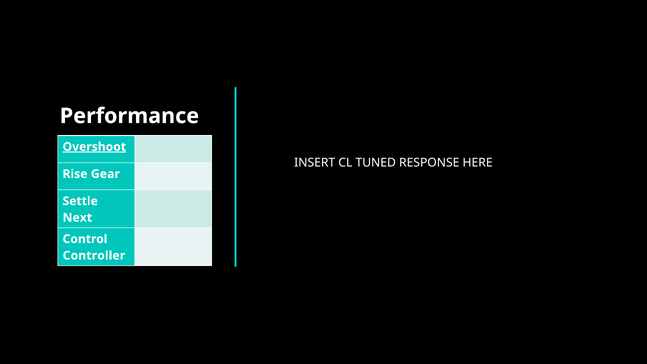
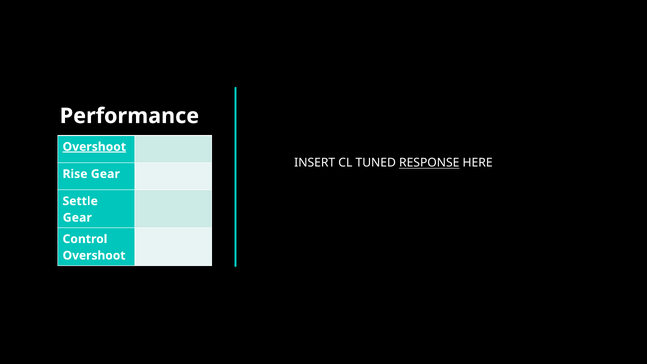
RESPONSE underline: none -> present
Next at (77, 218): Next -> Gear
Controller at (94, 255): Controller -> Overshoot
